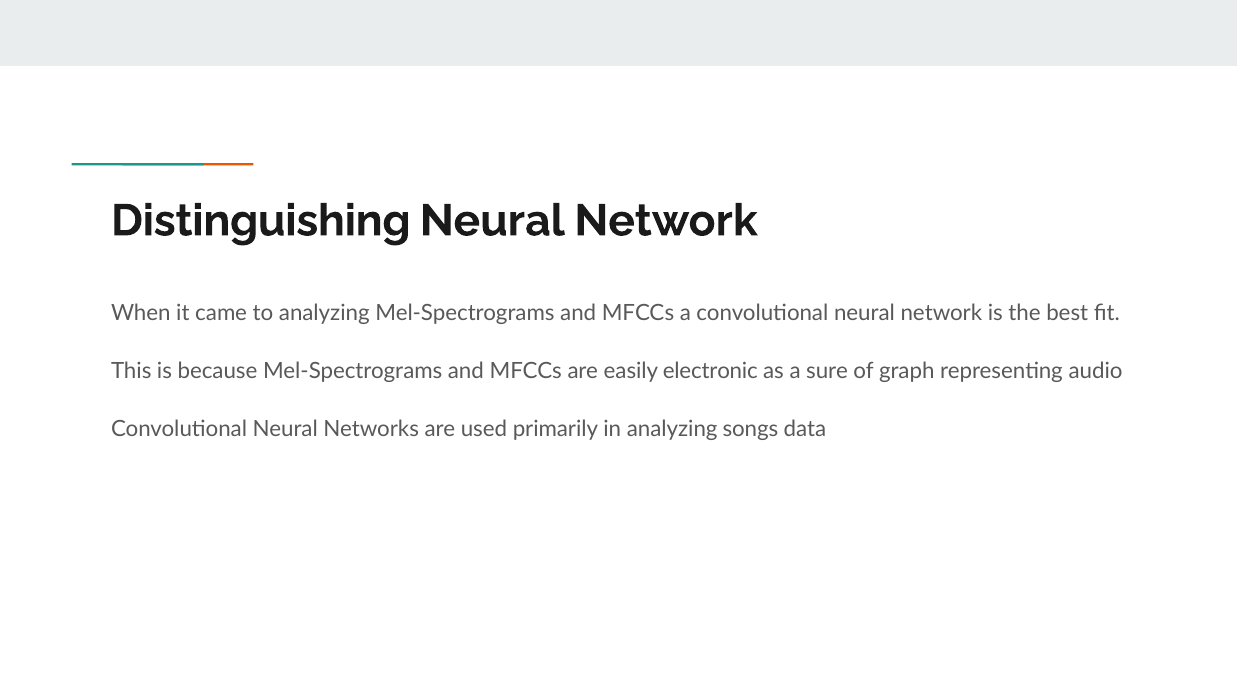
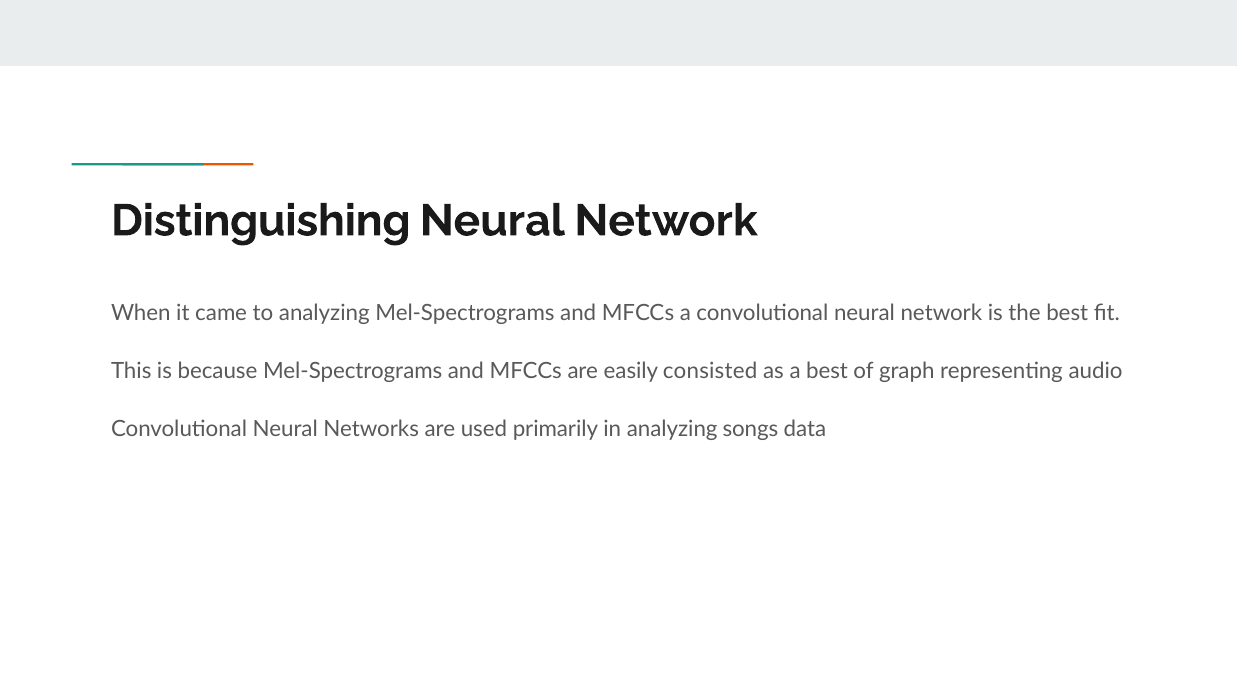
electronic: electronic -> consisted
a sure: sure -> best
